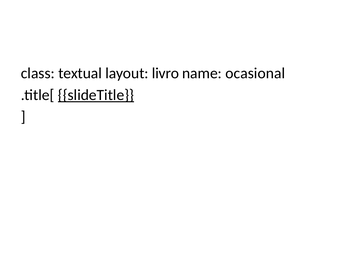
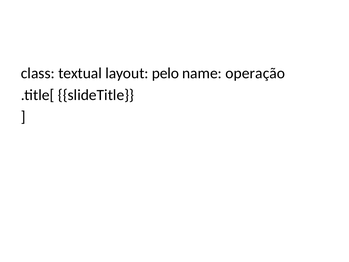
livro: livro -> pelo
ocasional: ocasional -> operação
slideTitle underline: present -> none
